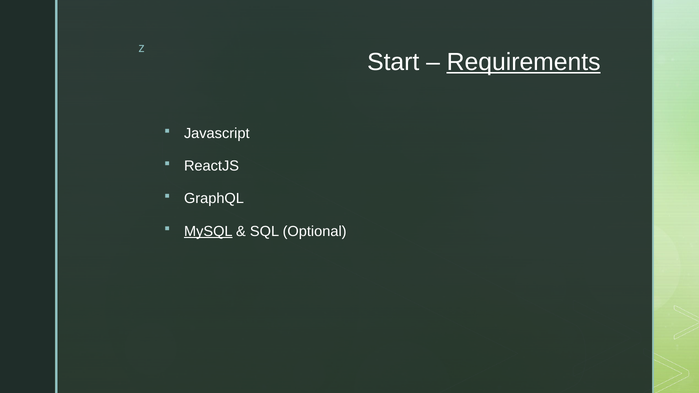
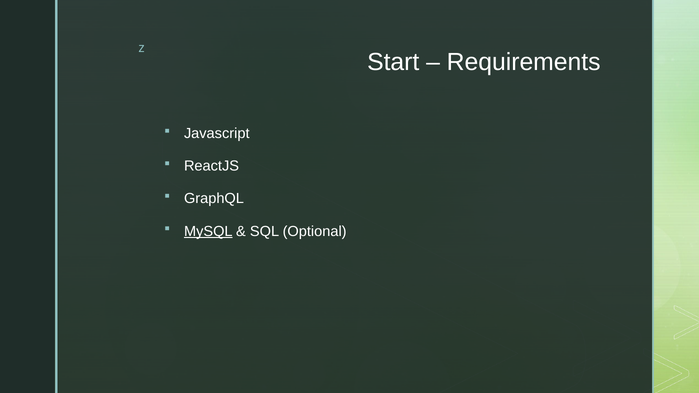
Requirements underline: present -> none
